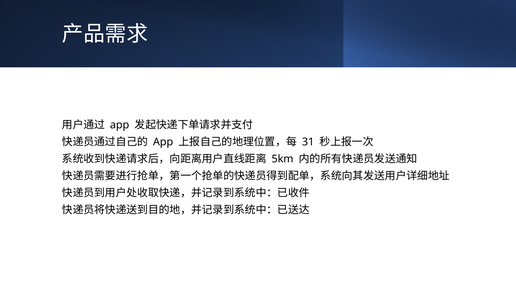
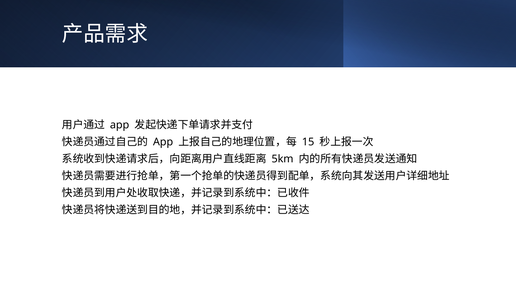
31: 31 -> 15
